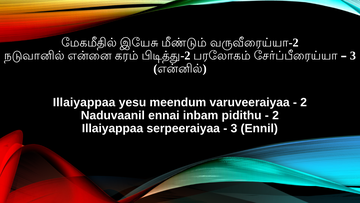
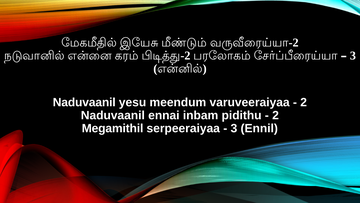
Illaiyappaa at (84, 102): Illaiyappaa -> Naduvaanil
Illaiyappaa at (113, 128): Illaiyappaa -> Megamithil
